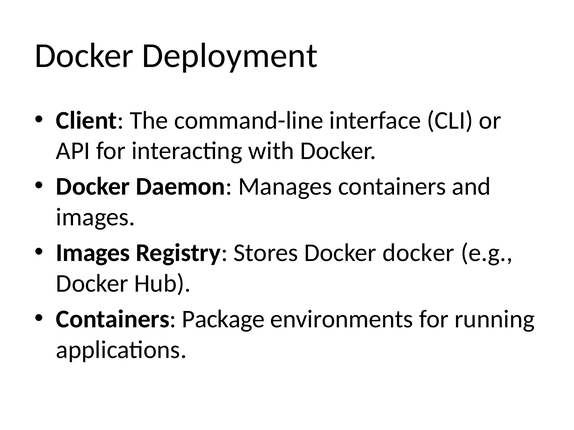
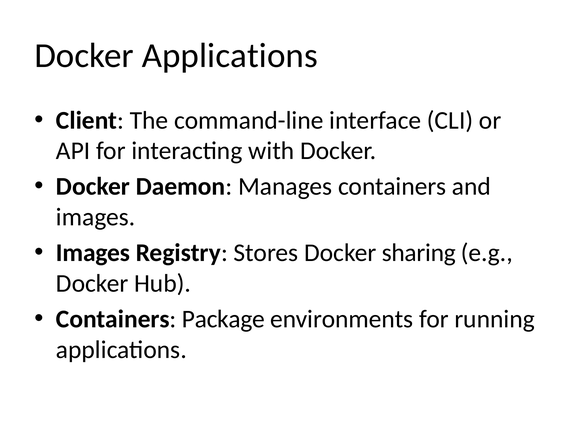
Docker Deployment: Deployment -> Applications
Docker docker: docker -> sharing
